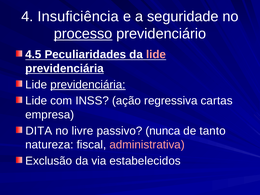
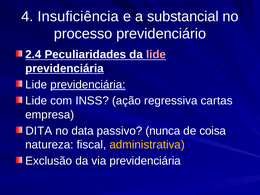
seguridade: seguridade -> substancial
processo underline: present -> none
4.5: 4.5 -> 2.4
livre: livre -> data
tanto: tanto -> coisa
administrativa colour: pink -> yellow
via estabelecidos: estabelecidos -> previdenciária
